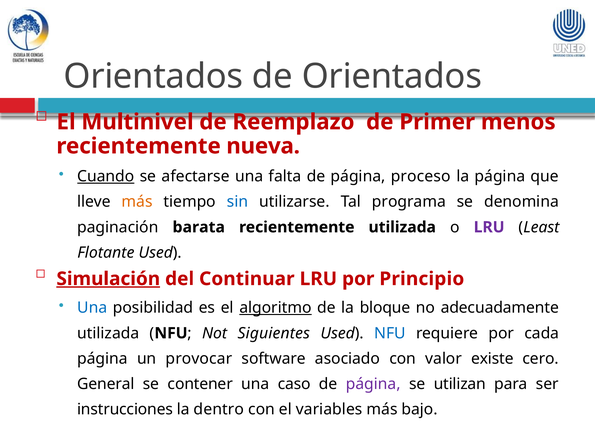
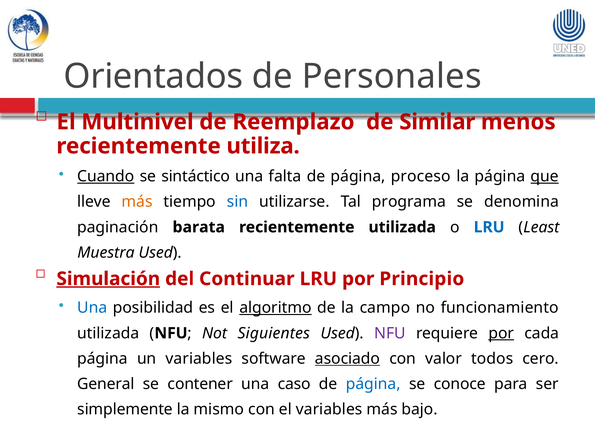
de Orientados: Orientados -> Personales
Primer: Primer -> Similar
nueva: nueva -> utiliza
afectarse: afectarse -> sintáctico
que underline: none -> present
LRU at (489, 227) colour: purple -> blue
Flotante: Flotante -> Muestra
bloque: bloque -> campo
adecuadamente: adecuadamente -> funcionamiento
NFU at (390, 333) colour: blue -> purple
por at (501, 333) underline: none -> present
un provocar: provocar -> variables
asociado underline: none -> present
existe: existe -> todos
página at (373, 384) colour: purple -> blue
utilizan: utilizan -> conoce
instrucciones: instrucciones -> simplemente
dentro: dentro -> mismo
